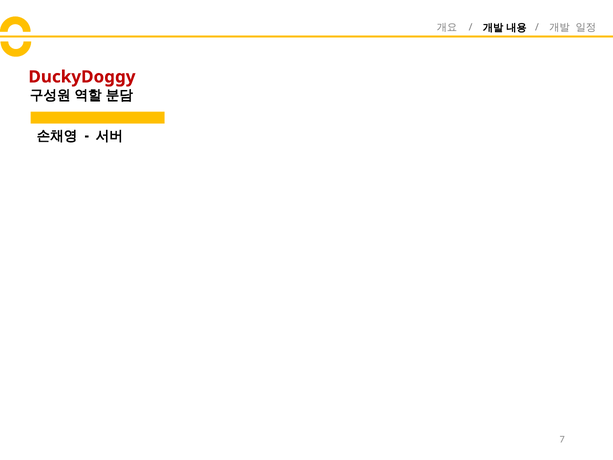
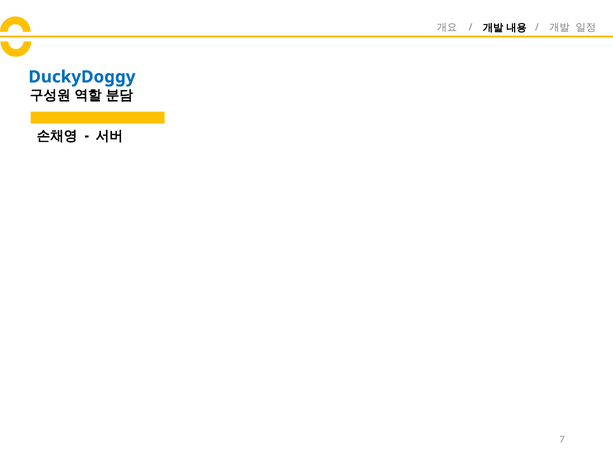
DuckyDoggy colour: red -> blue
